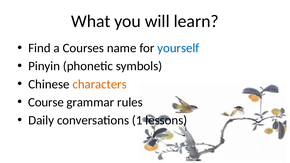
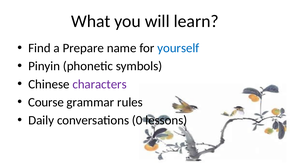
Courses: Courses -> Prepare
characters colour: orange -> purple
1: 1 -> 0
